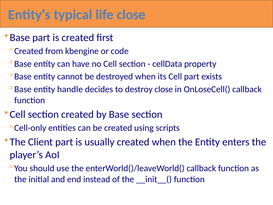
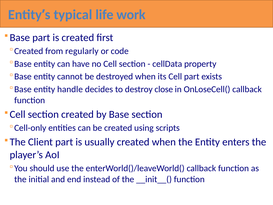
life close: close -> work
kbengine: kbengine -> regularly
